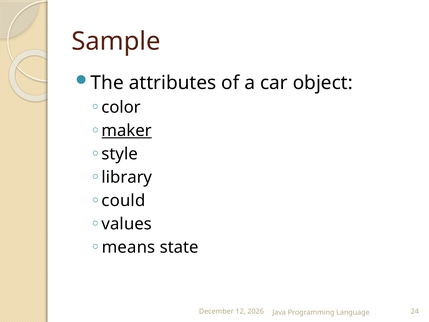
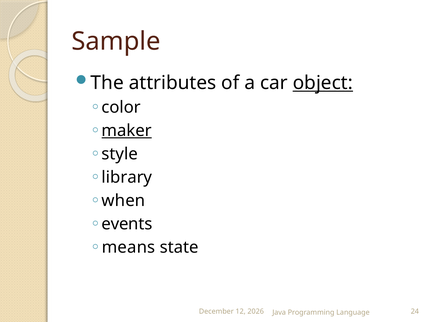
object underline: none -> present
could: could -> when
values: values -> events
